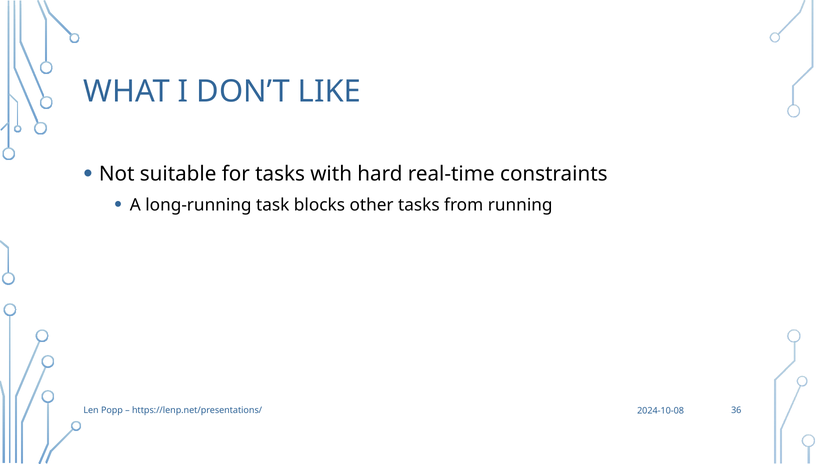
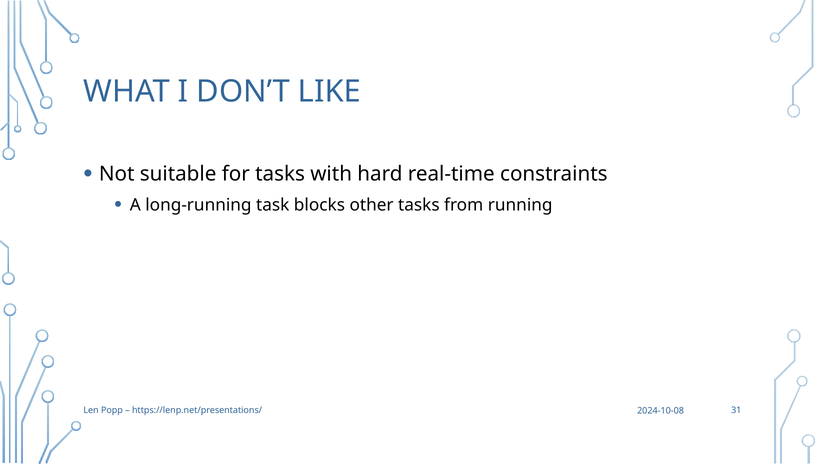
36: 36 -> 31
